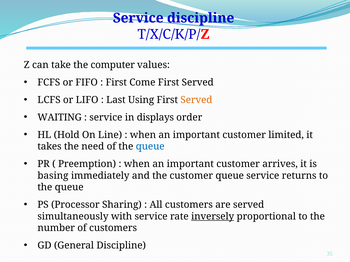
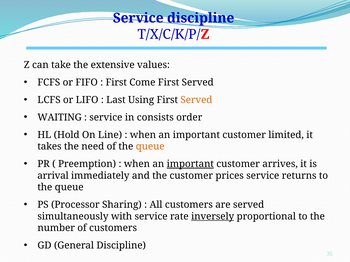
computer: computer -> extensive
displays: displays -> consists
queue at (150, 147) colour: blue -> orange
important at (190, 164) underline: none -> present
basing: basing -> arrival
customer queue: queue -> prices
